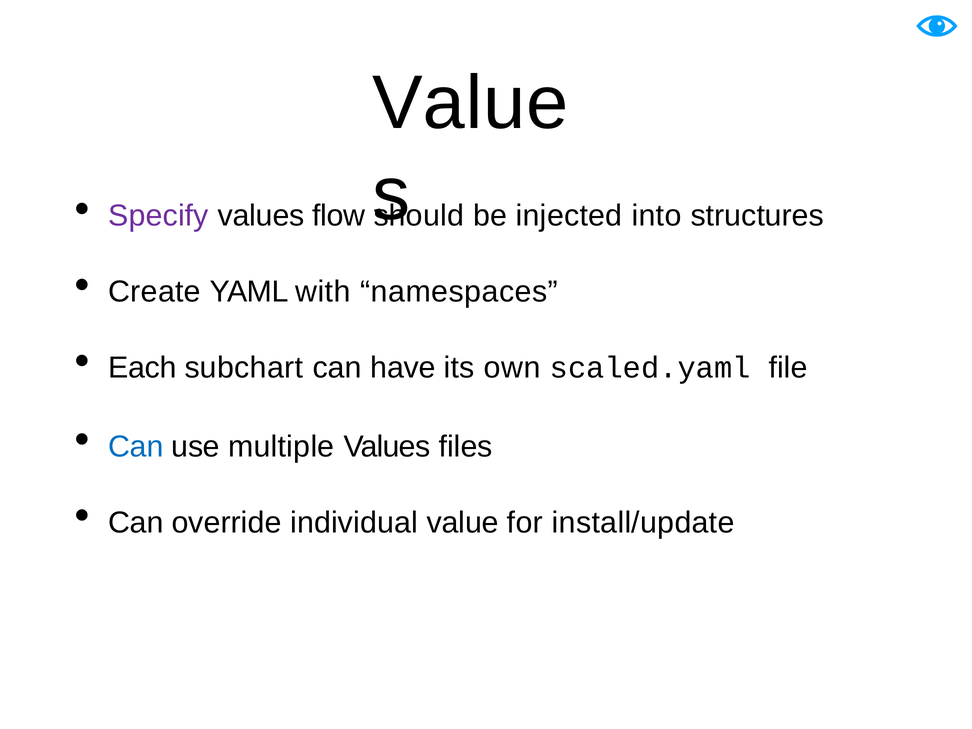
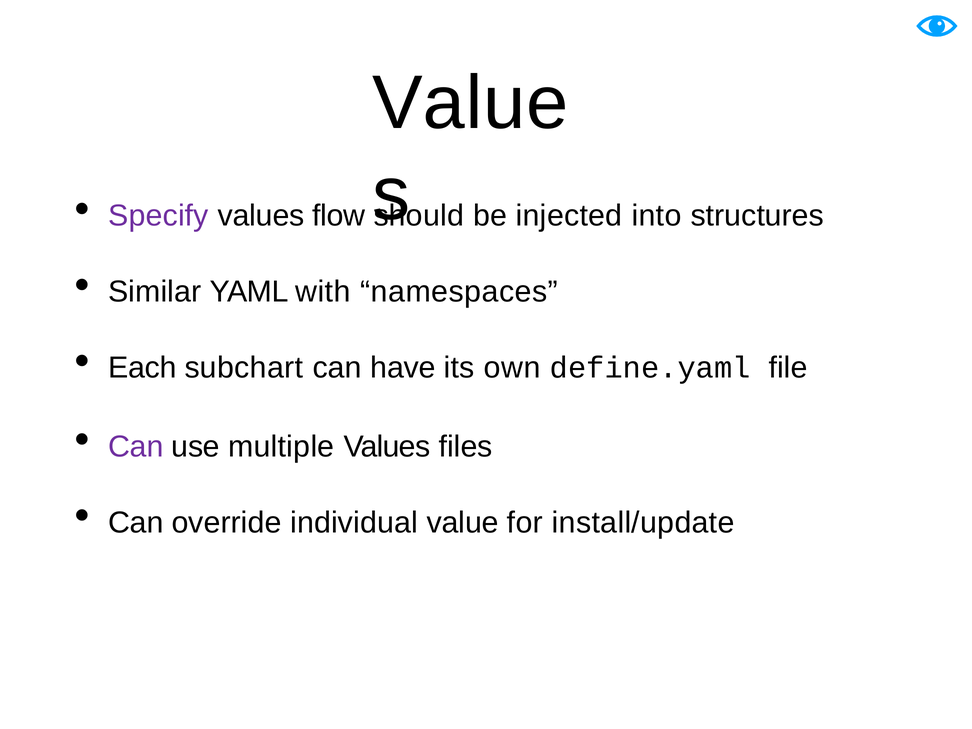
Create: Create -> Similar
scaled.yaml: scaled.yaml -> define.yaml
Can at (136, 447) colour: blue -> purple
